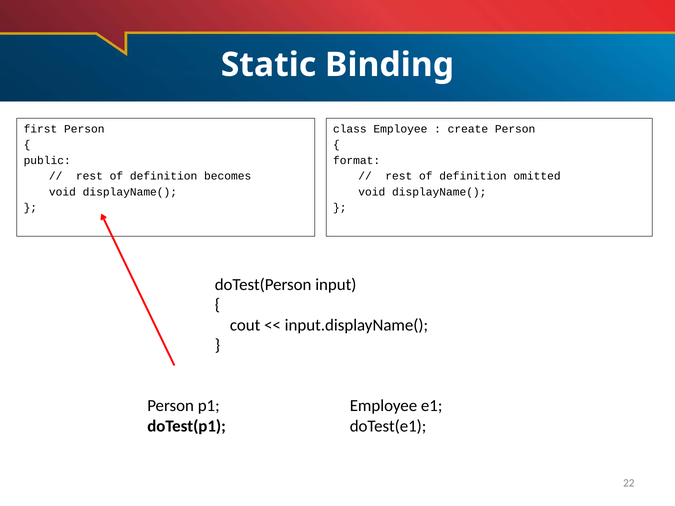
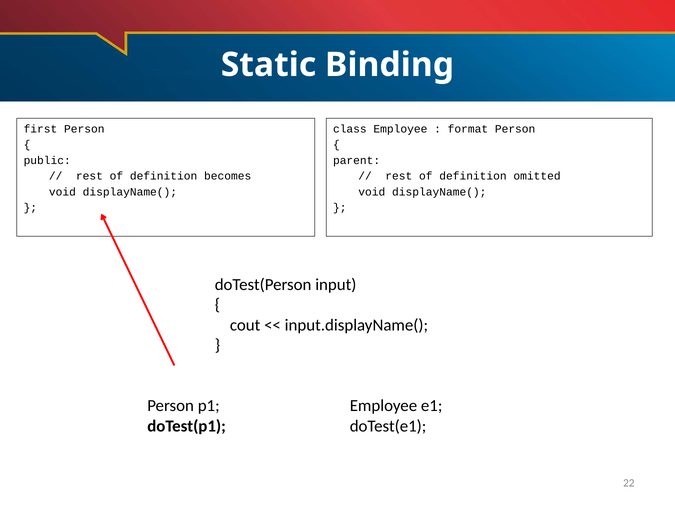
create: create -> format
format: format -> parent
